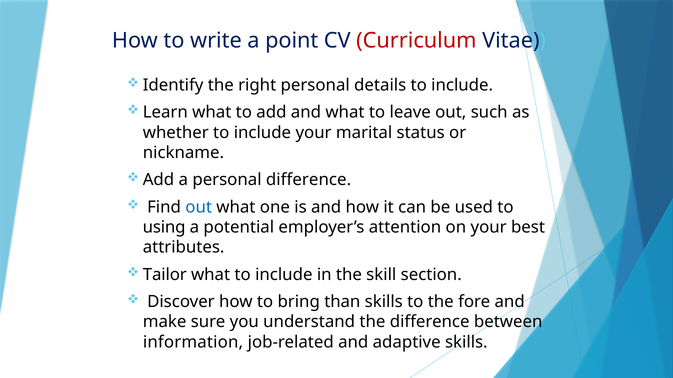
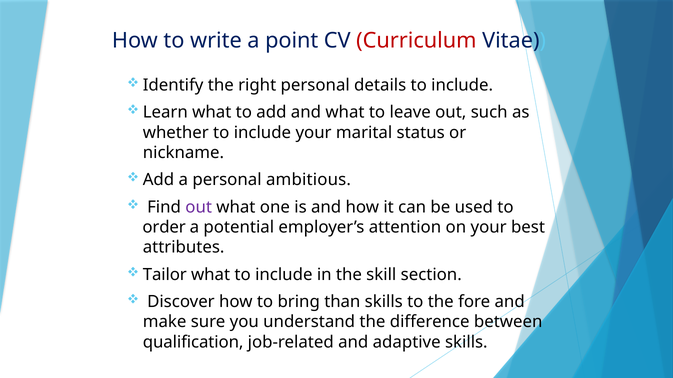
personal difference: difference -> ambitious
out at (199, 207) colour: blue -> purple
using: using -> order
information: information -> qualification
